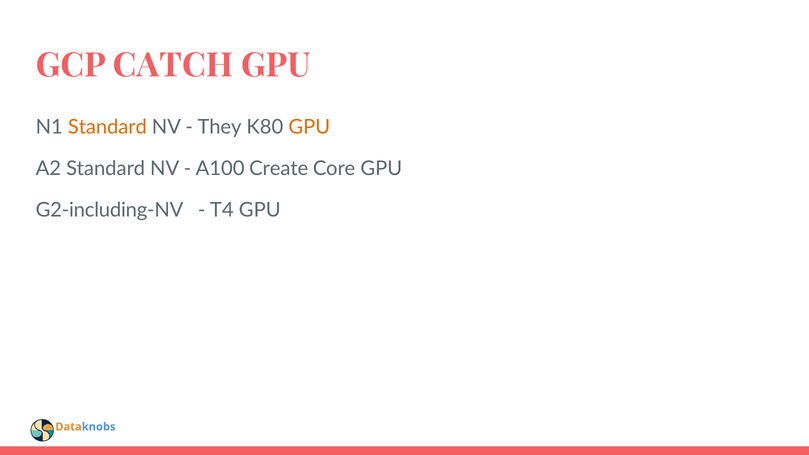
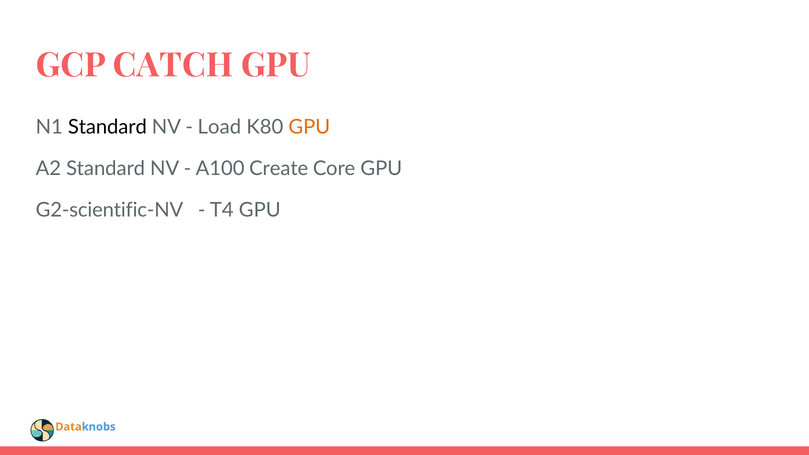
Standard at (107, 127) colour: orange -> black
They: They -> Load
G2-including-NV: G2-including-NV -> G2-scientific-NV
